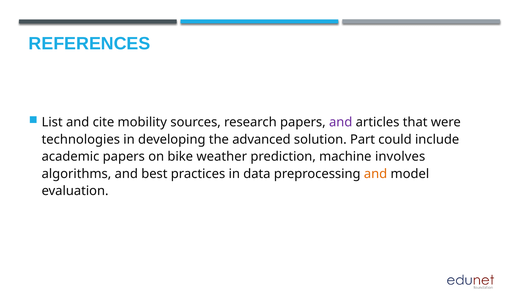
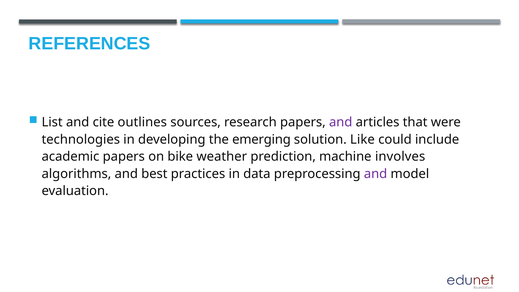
mobility: mobility -> outlines
advanced: advanced -> emerging
Part: Part -> Like
and at (376, 174) colour: orange -> purple
